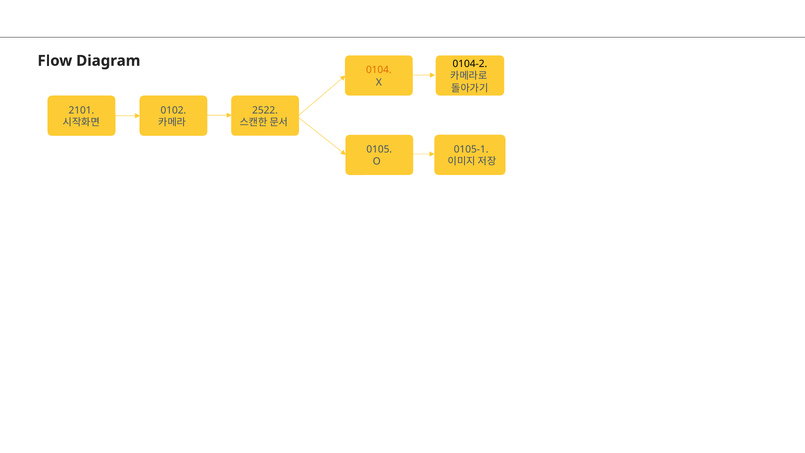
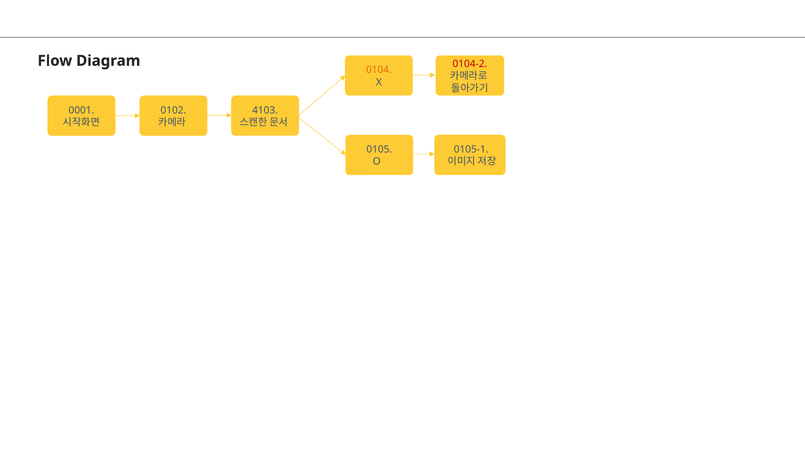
0104-2 colour: black -> red
2101: 2101 -> 0001
2522: 2522 -> 4103
